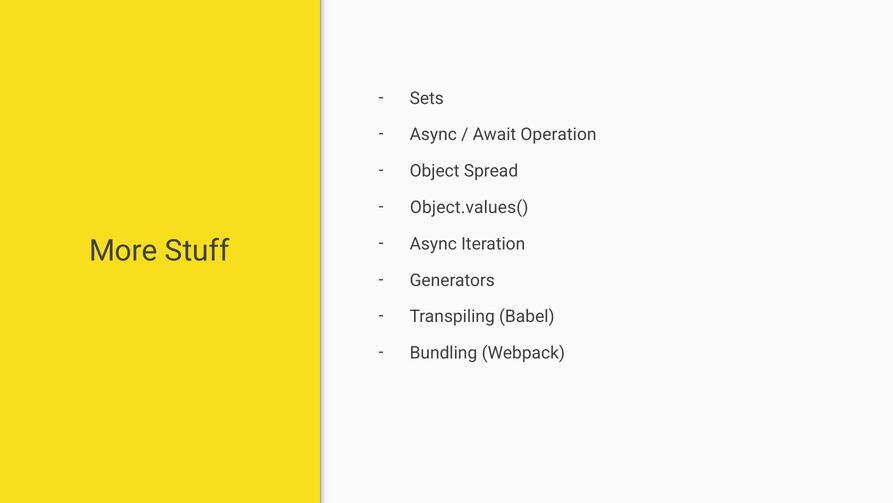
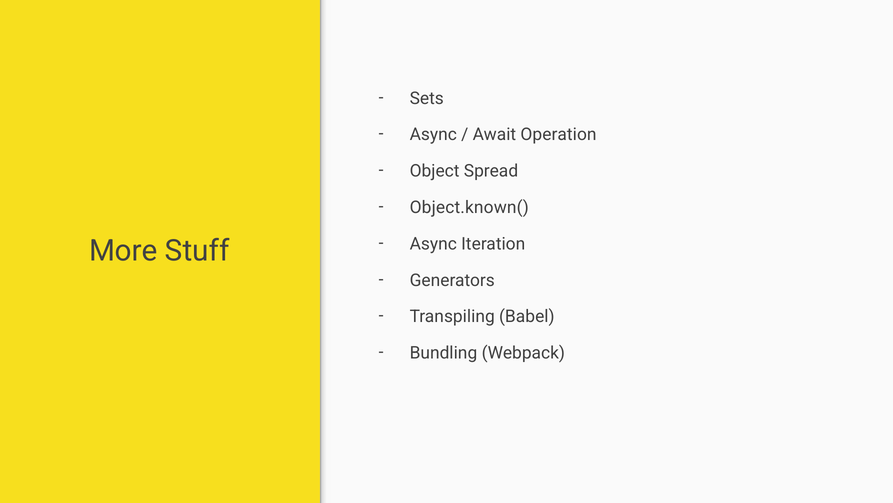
Object.values(: Object.values( -> Object.known(
